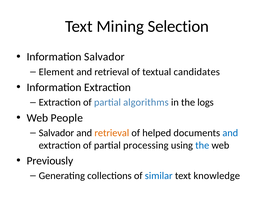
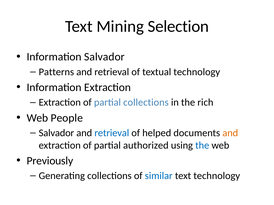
Element: Element -> Patterns
textual candidates: candidates -> technology
partial algorithms: algorithms -> collections
logs: logs -> rich
retrieval at (112, 133) colour: orange -> blue
and at (230, 133) colour: blue -> orange
processing: processing -> authorized
text knowledge: knowledge -> technology
